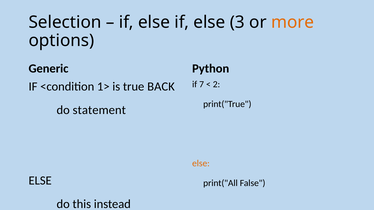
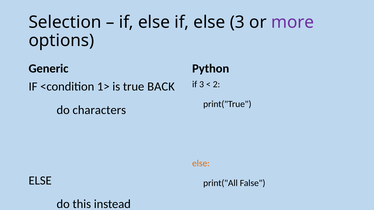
more colour: orange -> purple
if 7: 7 -> 3
statement: statement -> characters
